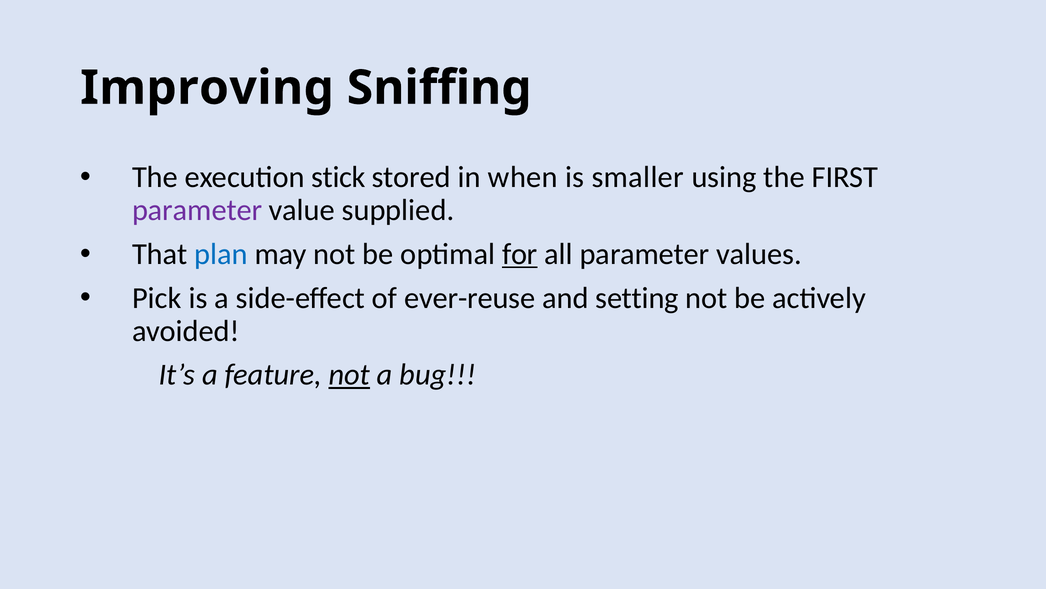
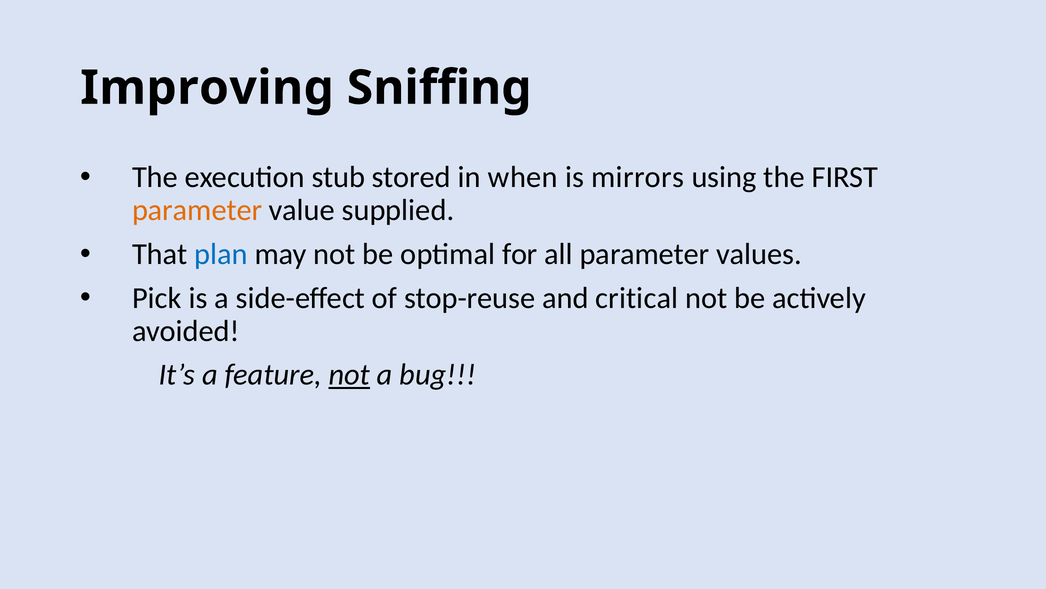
stick: stick -> stub
smaller: smaller -> mirrors
parameter at (197, 210) colour: purple -> orange
for underline: present -> none
ever-reuse: ever-reuse -> stop-reuse
setting: setting -> critical
